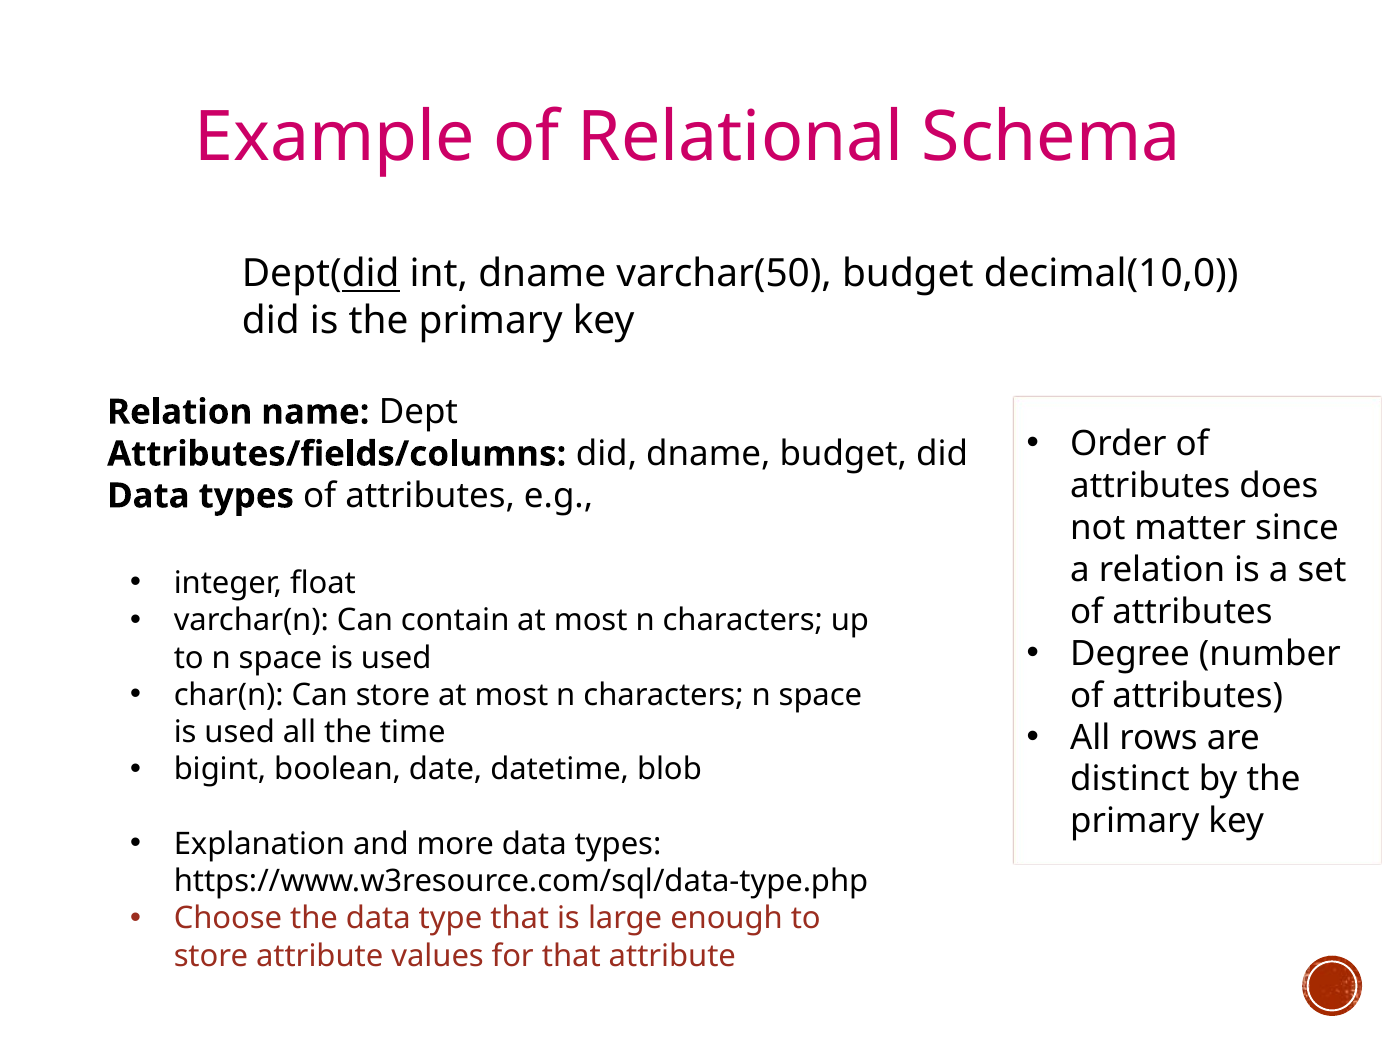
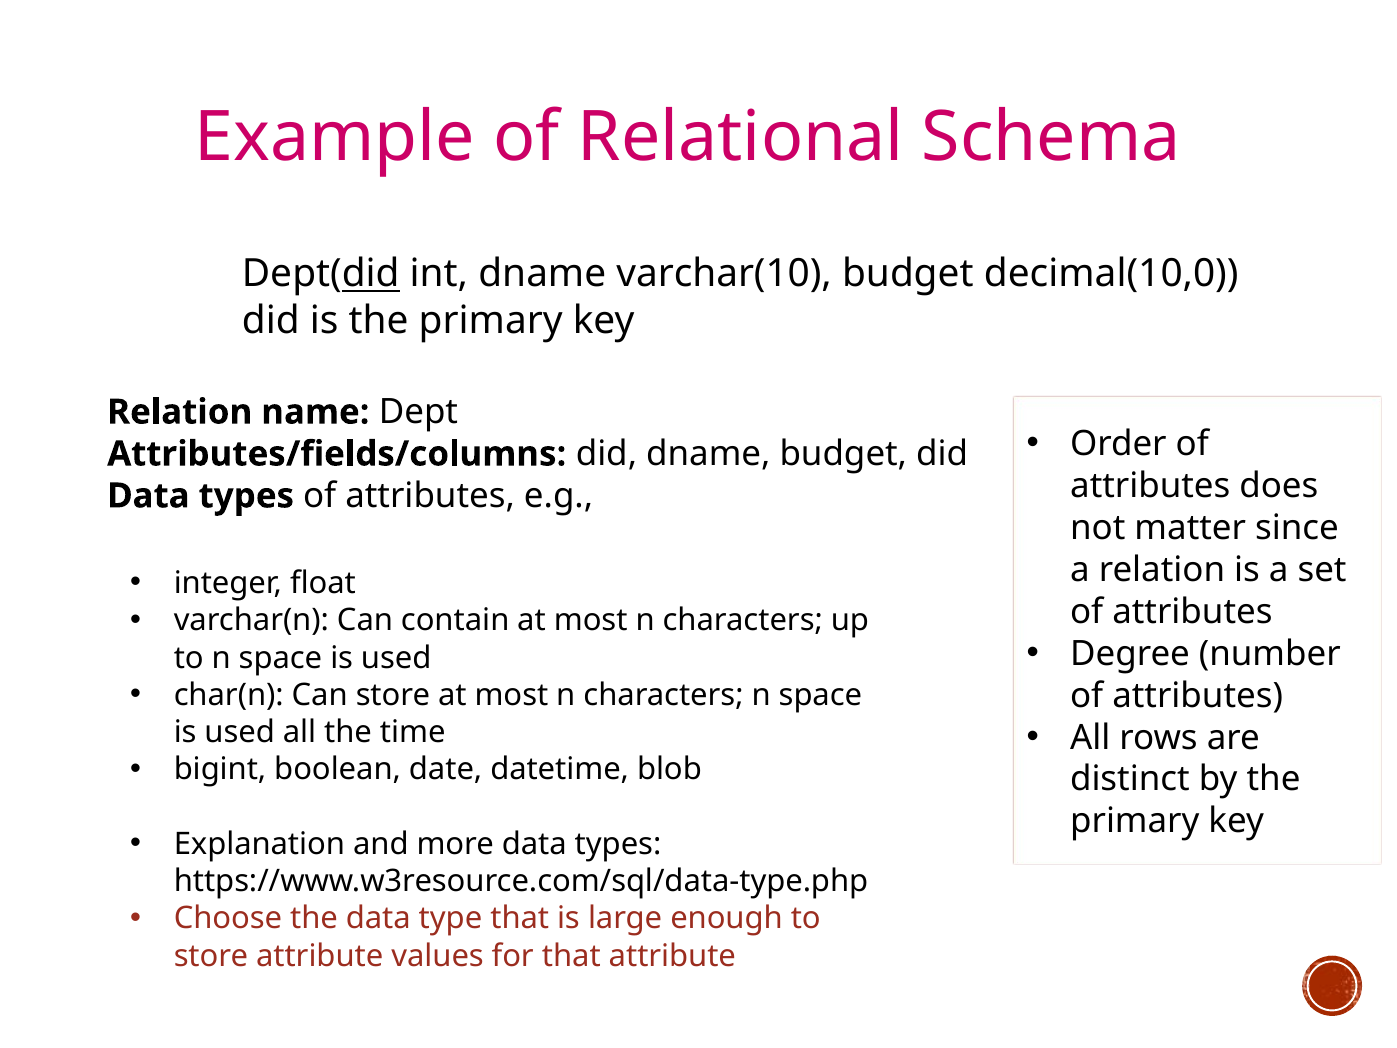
varchar(50: varchar(50 -> varchar(10
